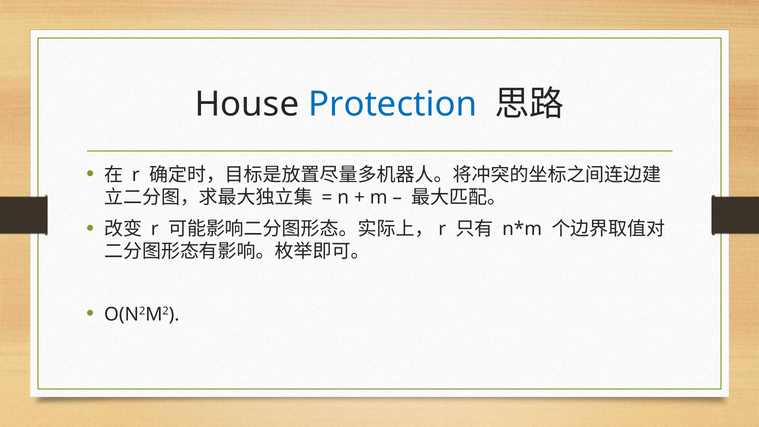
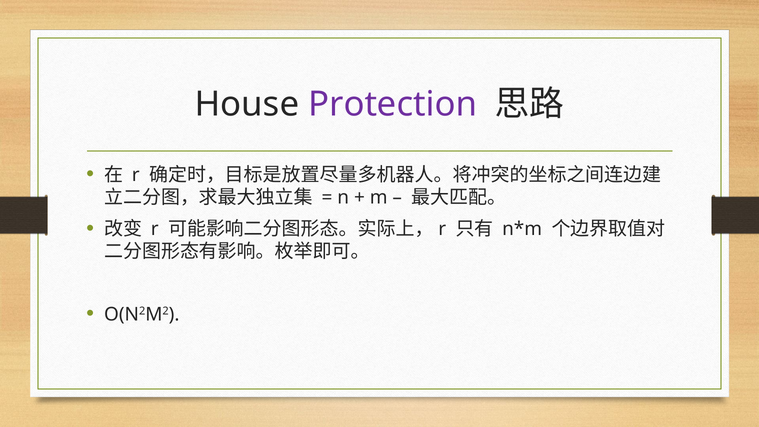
Protection colour: blue -> purple
